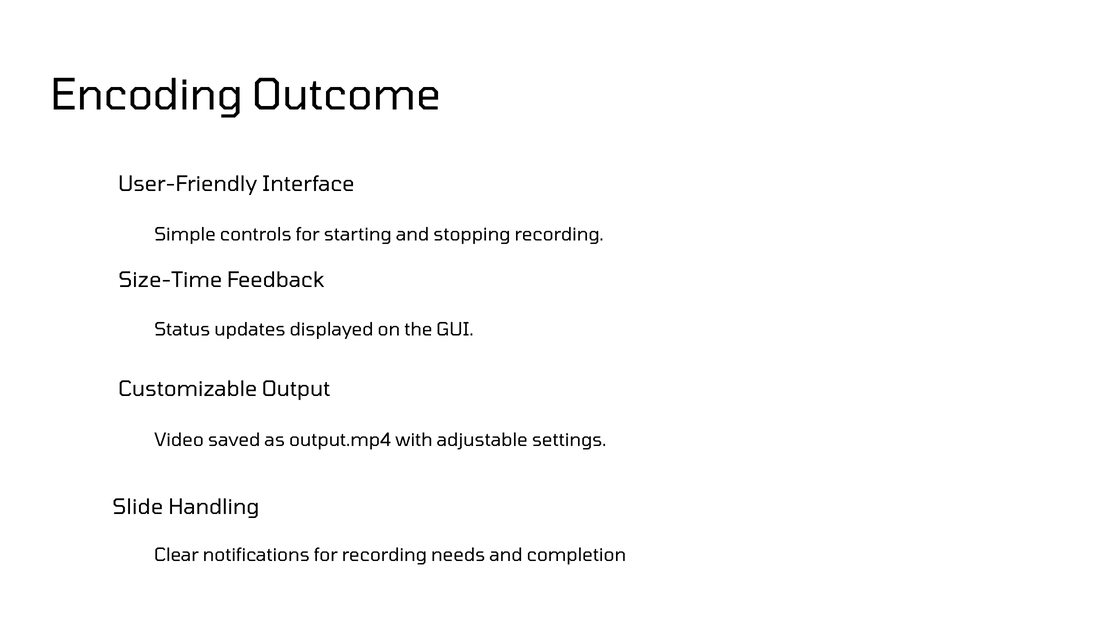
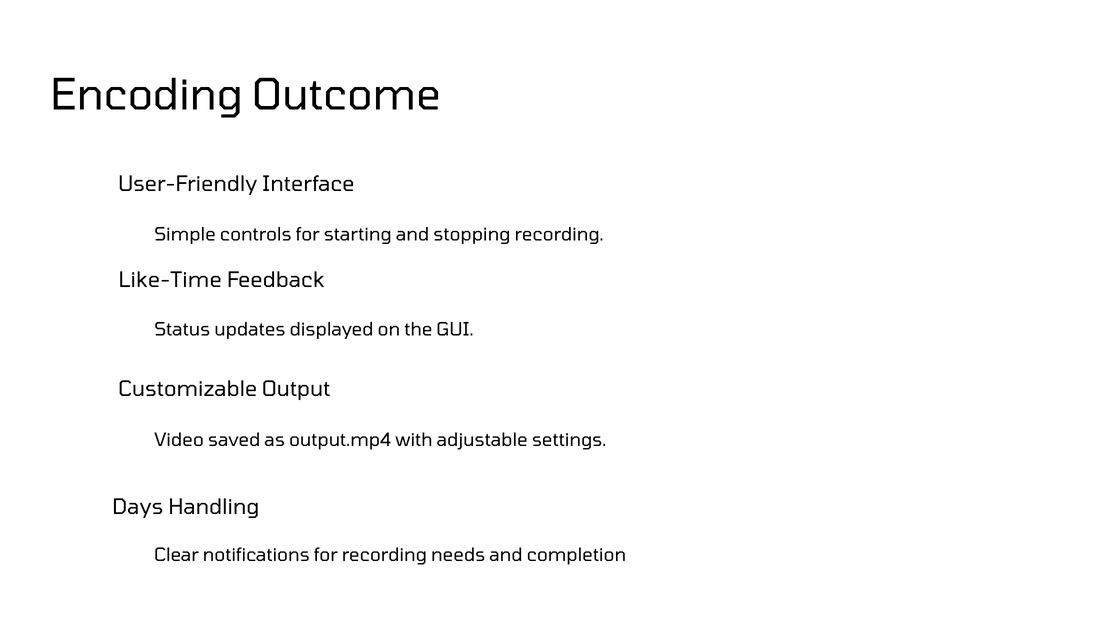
Size-Time: Size-Time -> Like-Time
Slide: Slide -> Days
